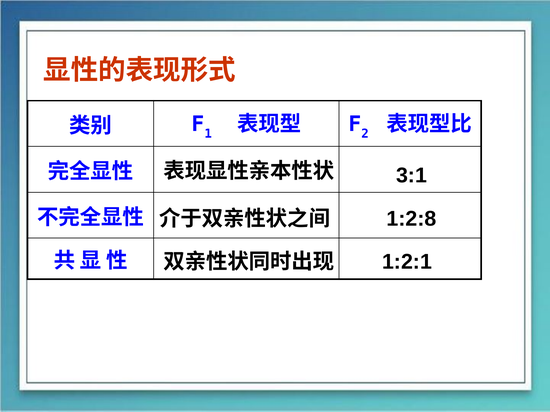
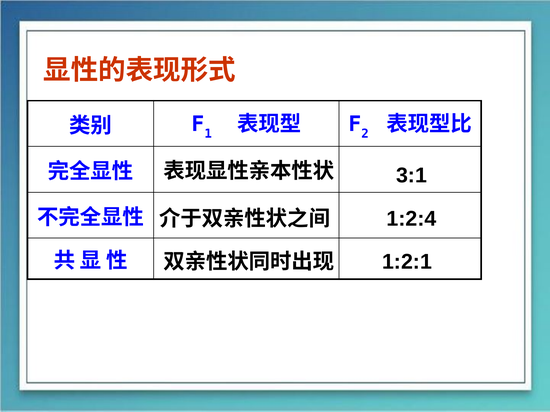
1:2:8: 1:2:8 -> 1:2:4
